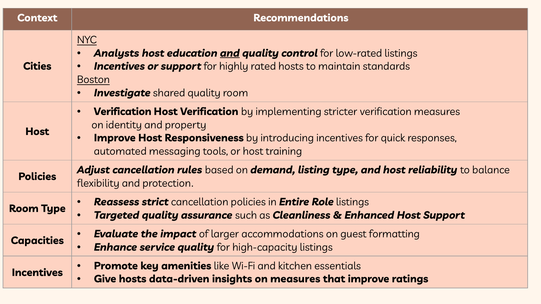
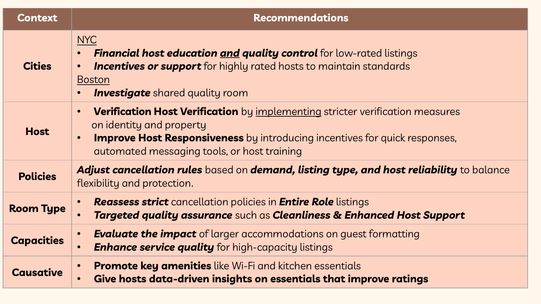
Analysts: Analysts -> Financial
implementing underline: none -> present
Incentives at (37, 273): Incentives -> Causative
on measures: measures -> essentials
